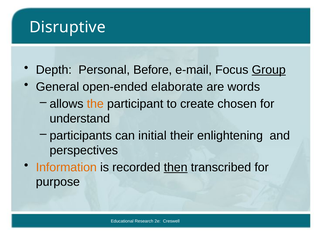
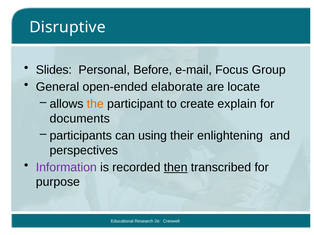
Depth: Depth -> Slides
Group underline: present -> none
words: words -> locate
chosen: chosen -> explain
understand: understand -> documents
initial: initial -> using
Information colour: orange -> purple
